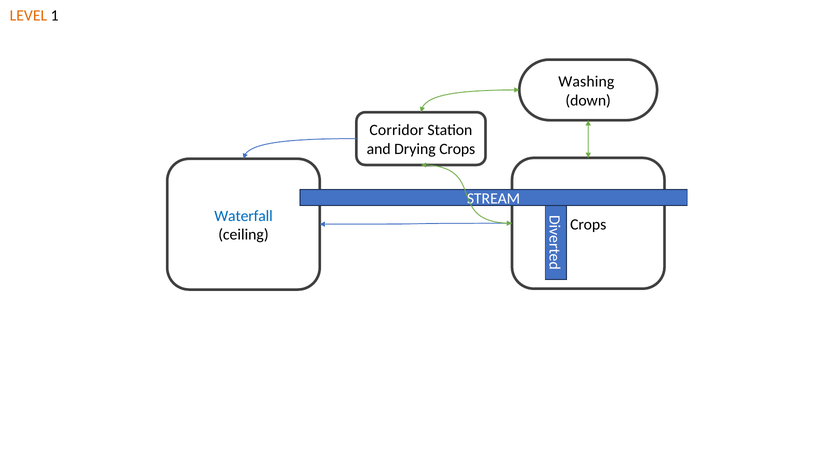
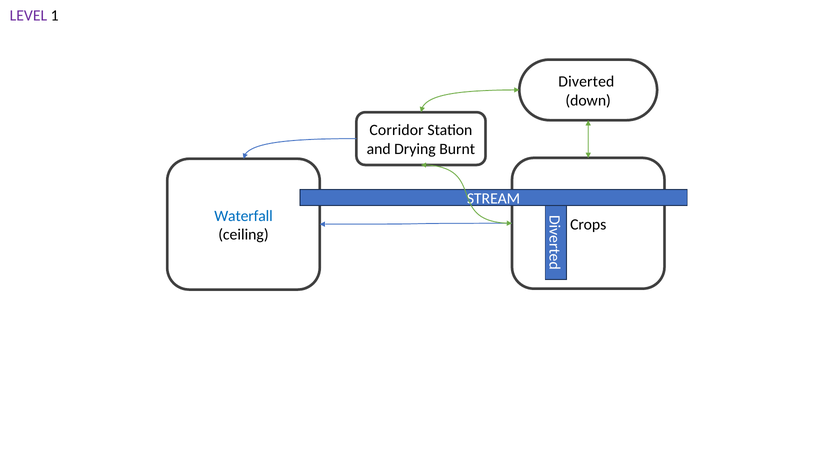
LEVEL colour: orange -> purple
Washing: Washing -> Diverted
Drying Crops: Crops -> Burnt
